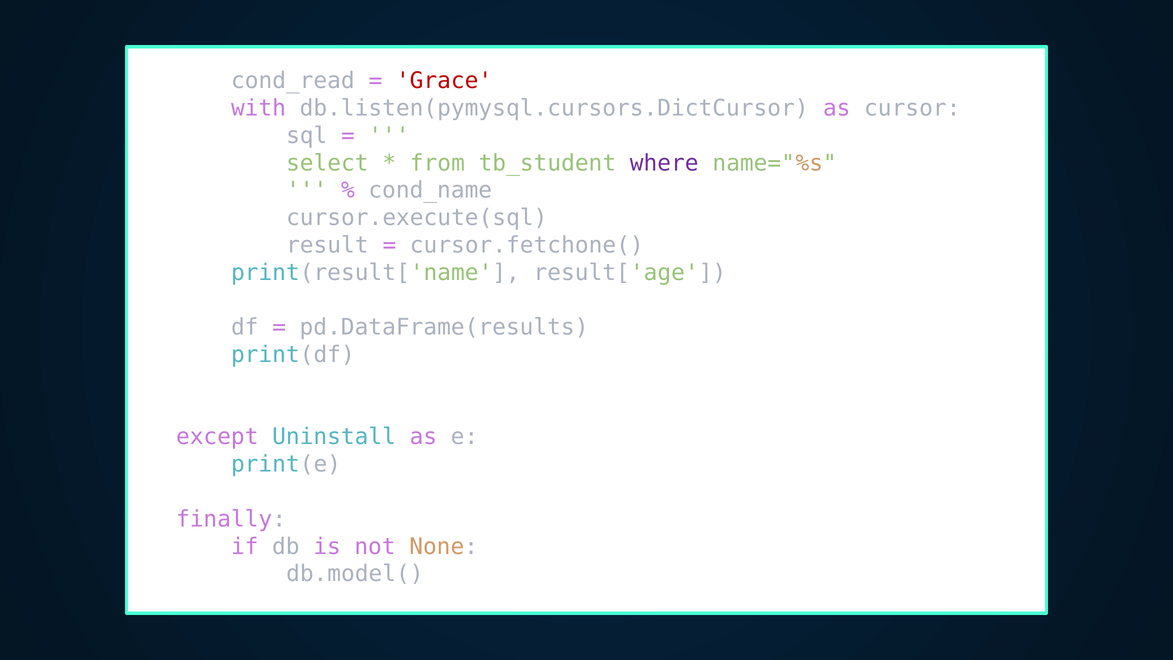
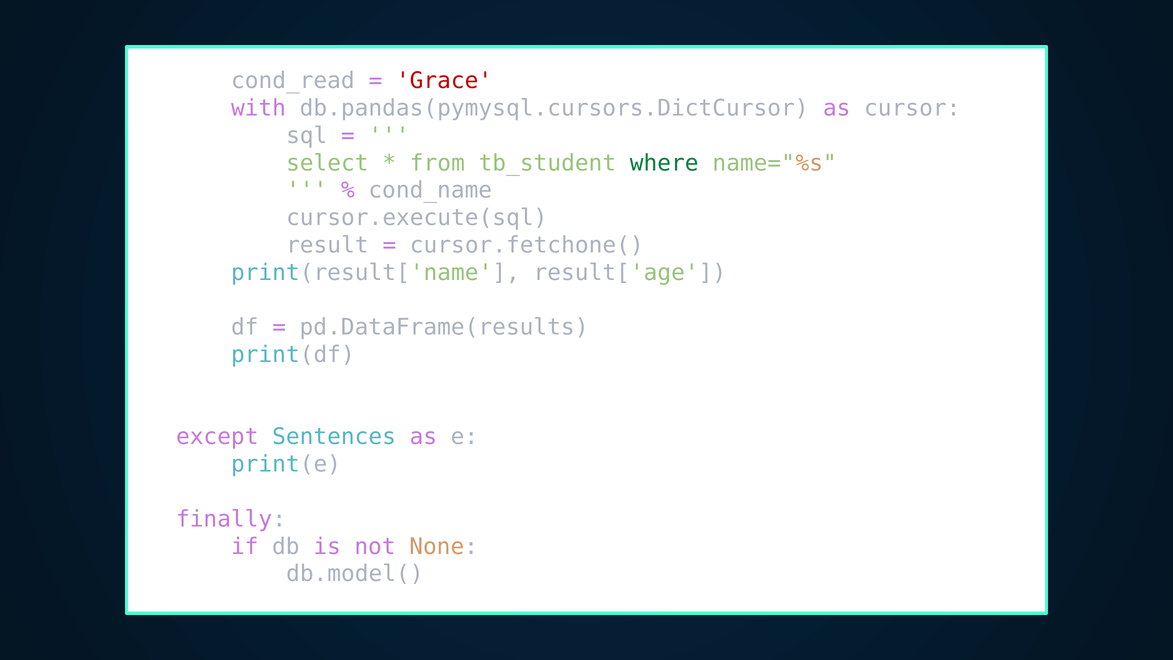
db.listen(pymysql.cursors.DictCursor: db.listen(pymysql.cursors.DictCursor -> db.pandas(pymysql.cursors.DictCursor
where colour: purple -> green
Uninstall: Uninstall -> Sentences
